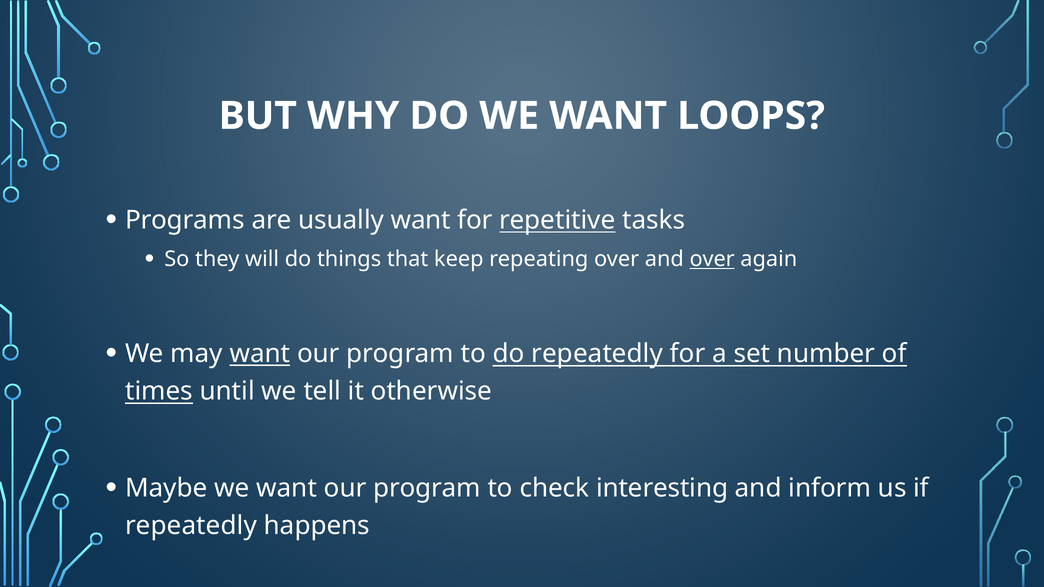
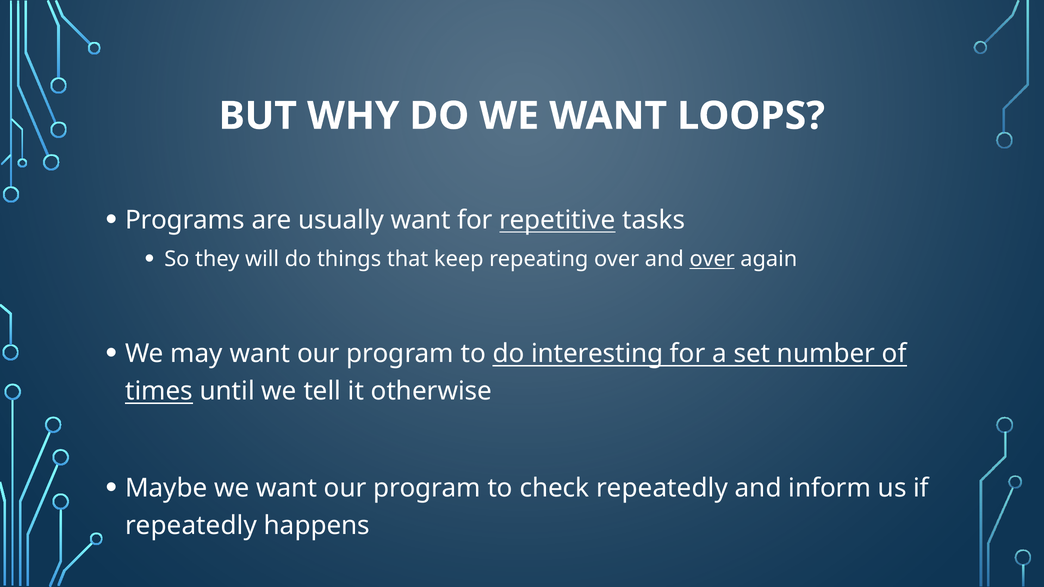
want at (260, 354) underline: present -> none
do repeatedly: repeatedly -> interesting
check interesting: interesting -> repeatedly
